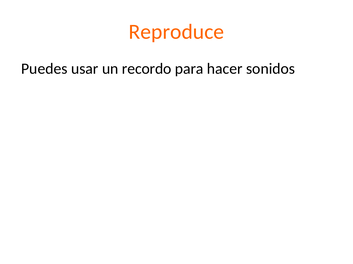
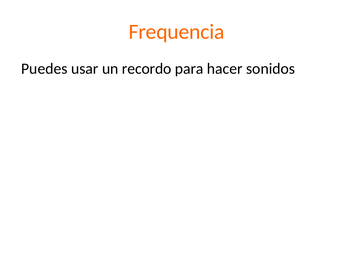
Reproduce: Reproduce -> Frequencia
